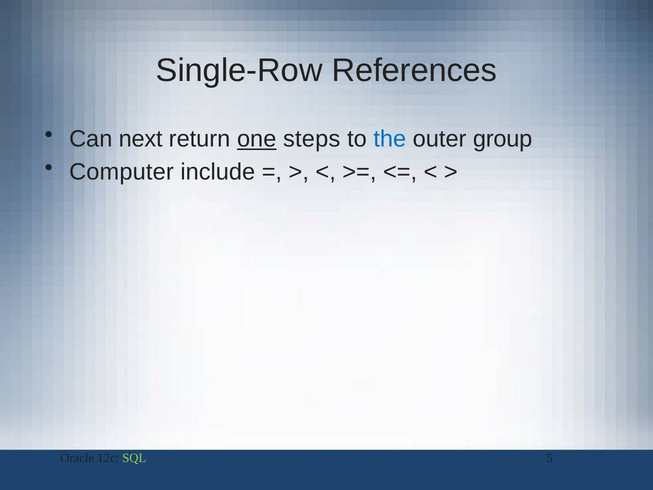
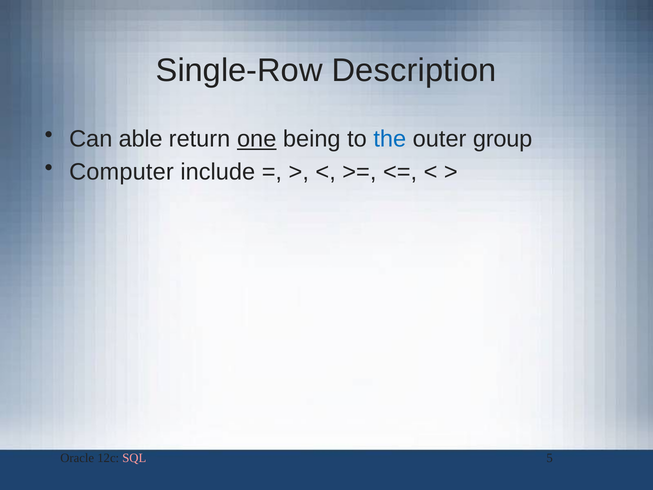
References: References -> Description
next: next -> able
steps: steps -> being
SQL colour: light green -> pink
